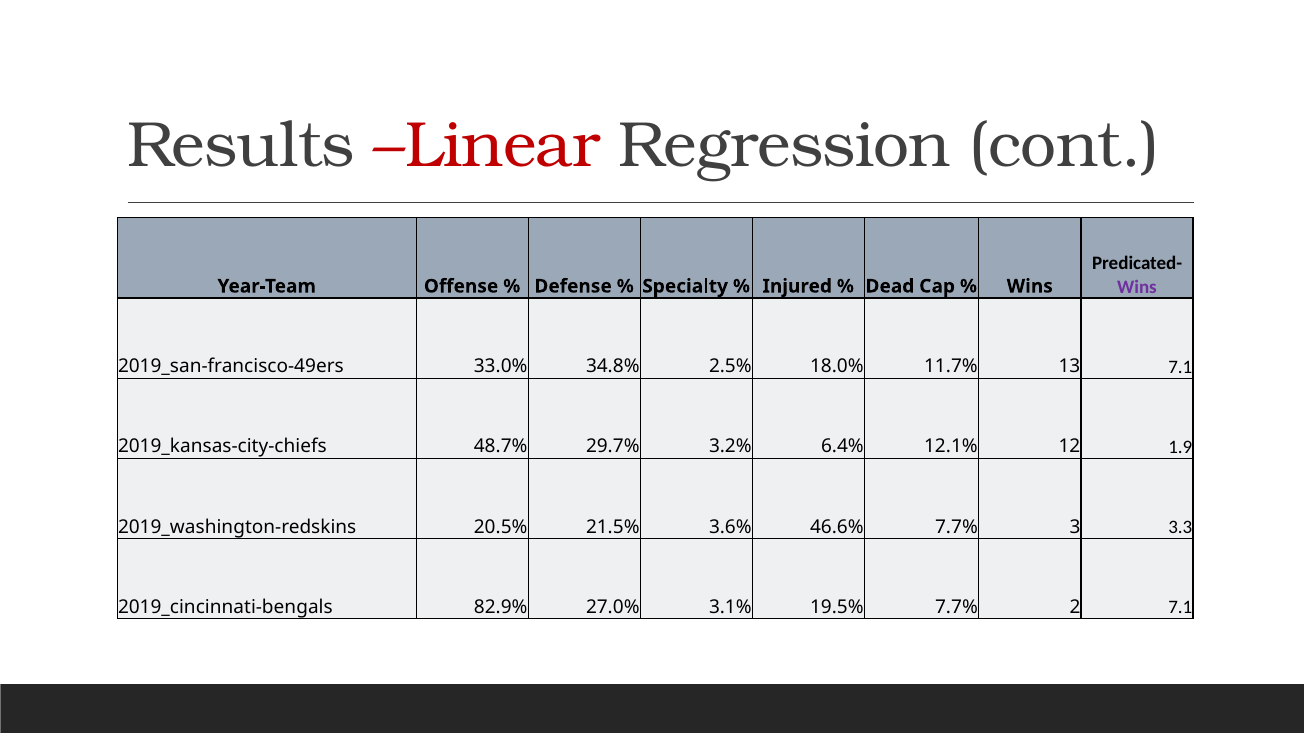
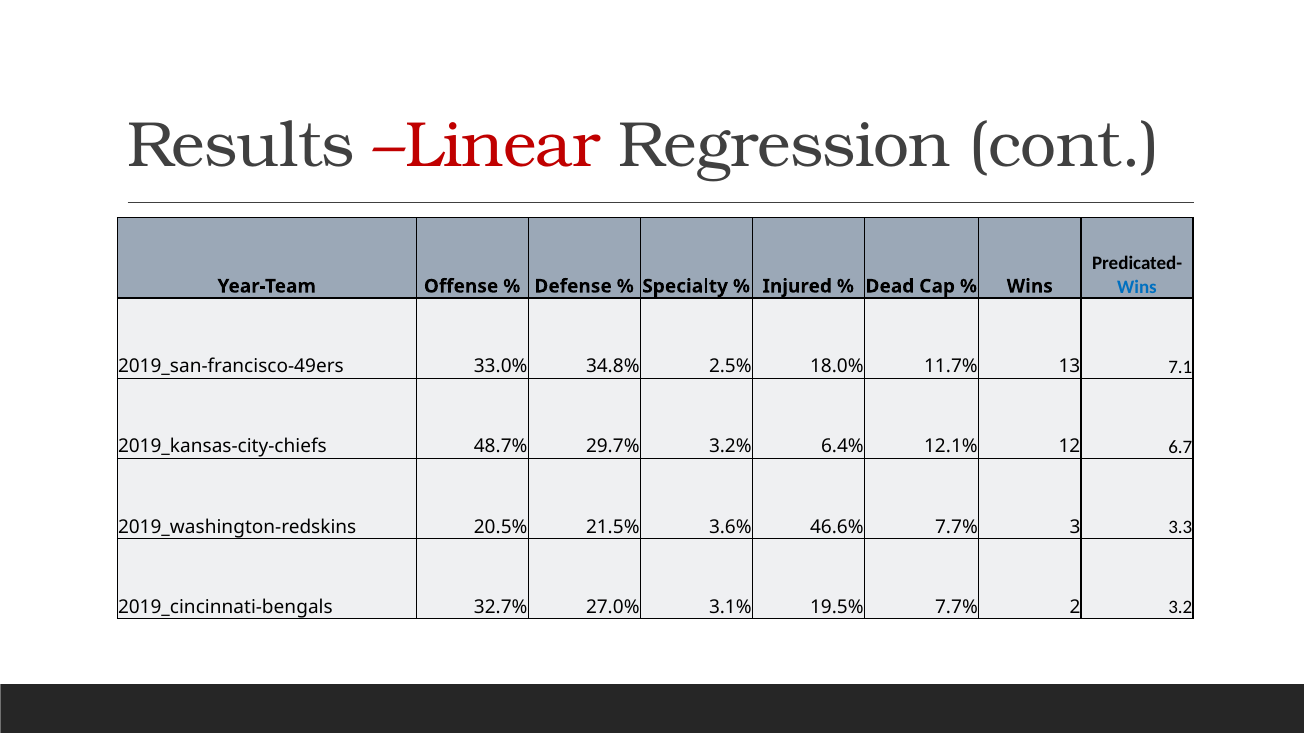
Wins at (1137, 287) colour: purple -> blue
1.9: 1.9 -> 6.7
82.9%: 82.9% -> 32.7%
2 7.1: 7.1 -> 3.2
